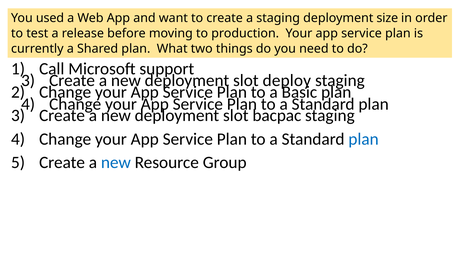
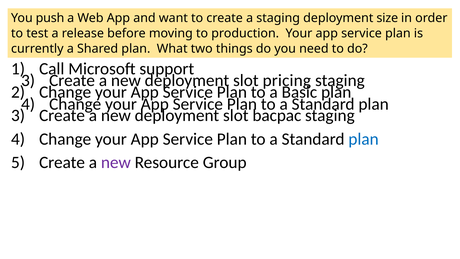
used: used -> push
deploy: deploy -> pricing
new at (116, 162) colour: blue -> purple
